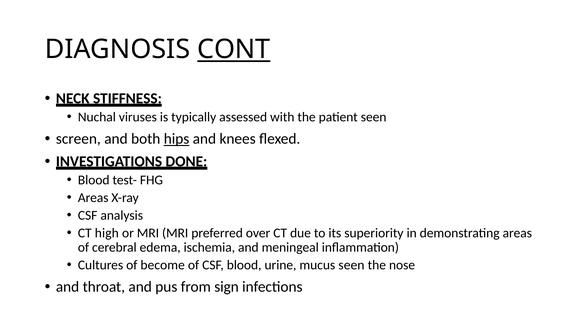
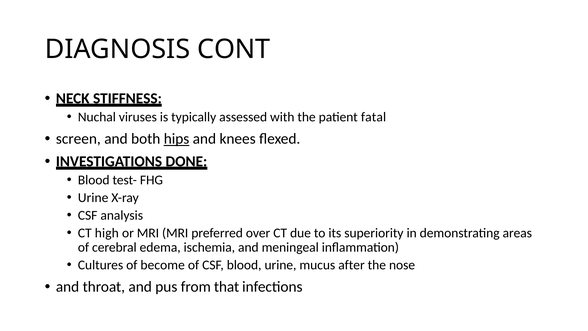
CONT underline: present -> none
patient seen: seen -> fatal
Areas at (93, 198): Areas -> Urine
mucus seen: seen -> after
sign: sign -> that
